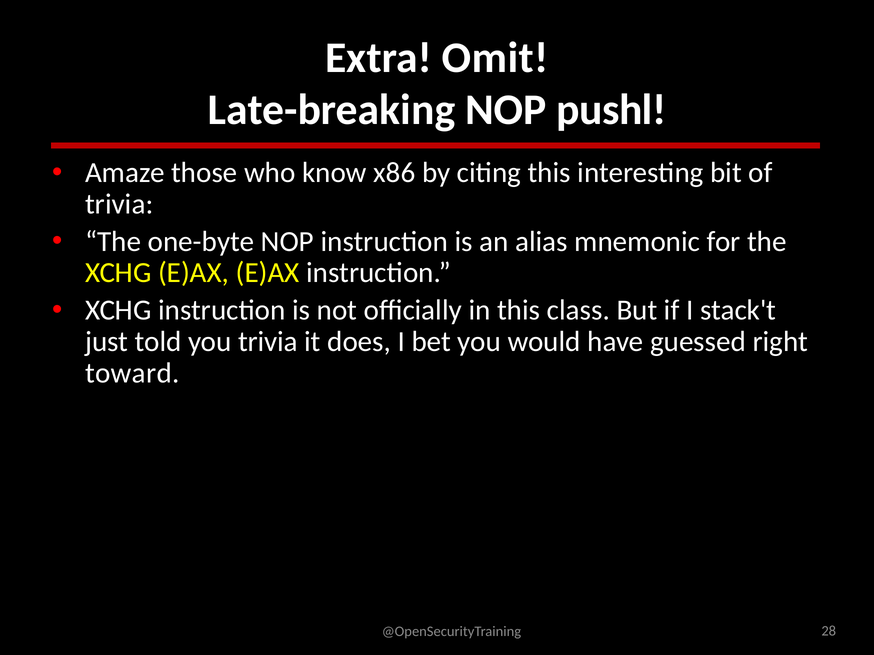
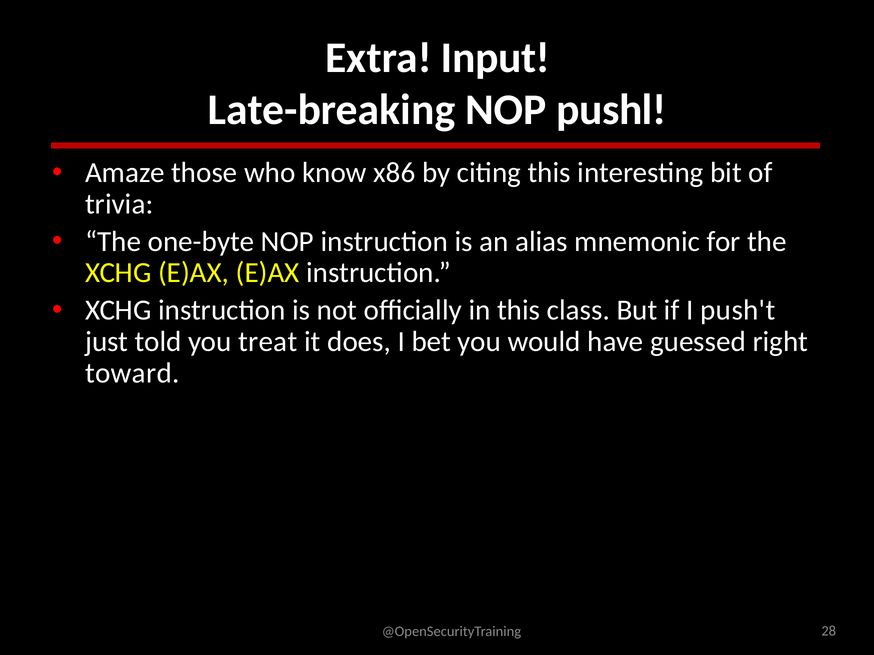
Omit: Omit -> Input
stack't: stack't -> push't
you trivia: trivia -> treat
